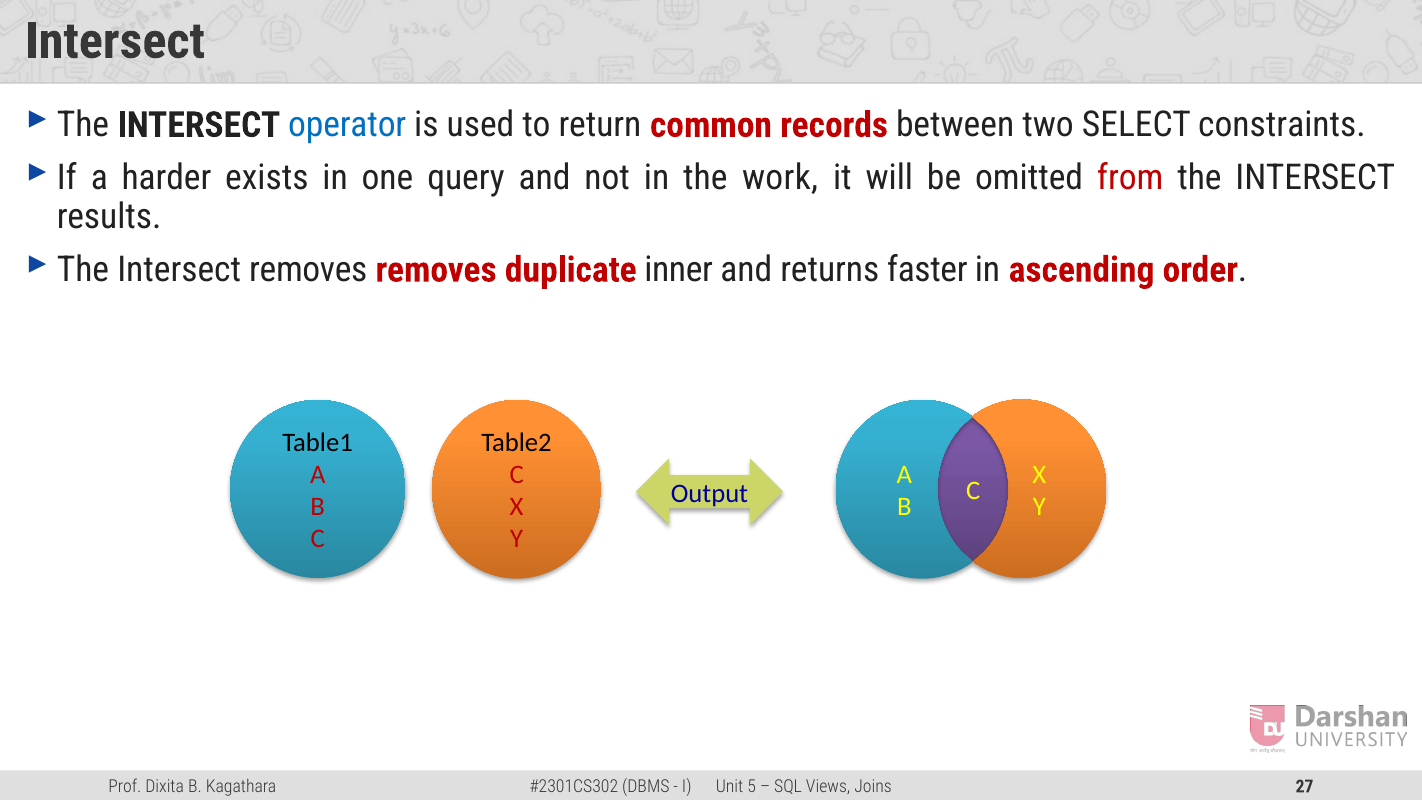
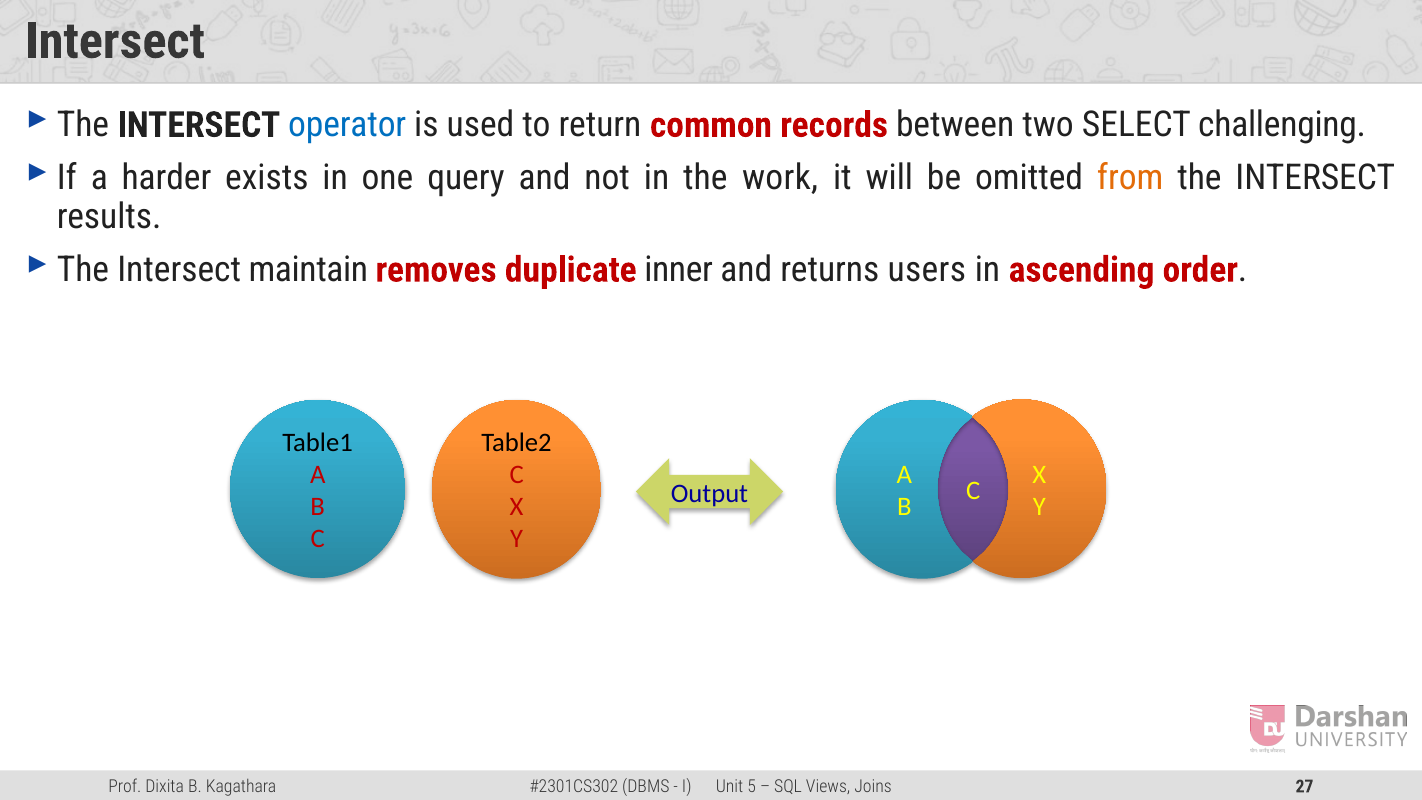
constraints: constraints -> challenging
from colour: red -> orange
Intersect removes: removes -> maintain
faster: faster -> users
